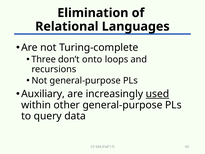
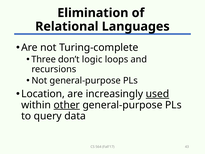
onto: onto -> logic
Auxiliary: Auxiliary -> Location
other underline: none -> present
